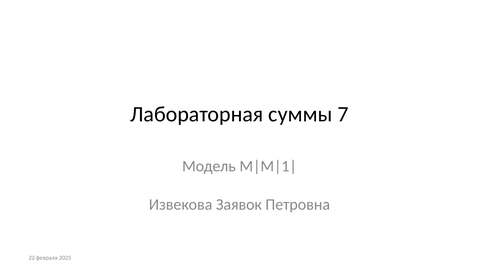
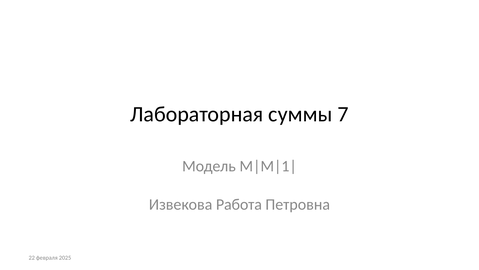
Заявок: Заявок -> Работа
